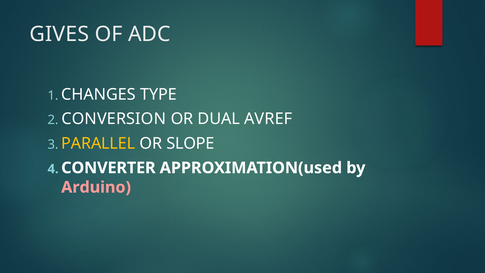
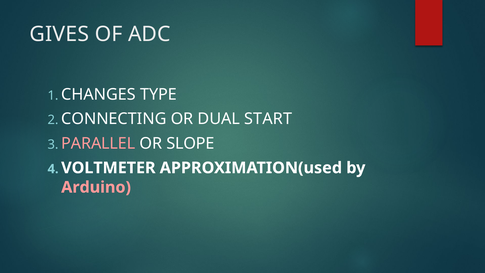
CONVERSION: CONVERSION -> CONNECTING
AVREF: AVREF -> START
PARALLEL colour: yellow -> pink
CONVERTER: CONVERTER -> VOLTMETER
